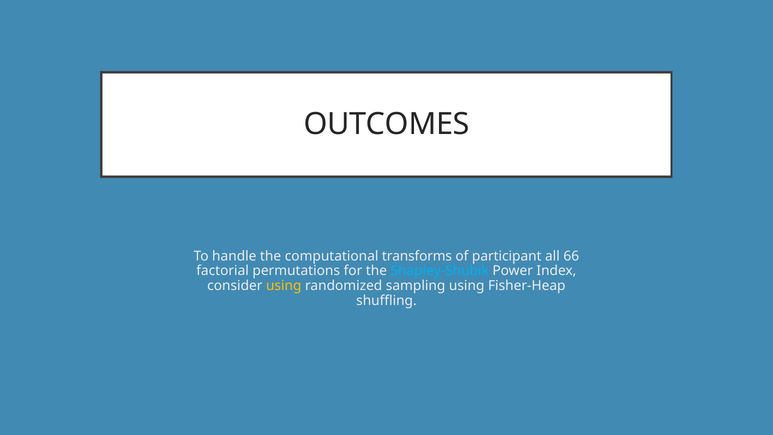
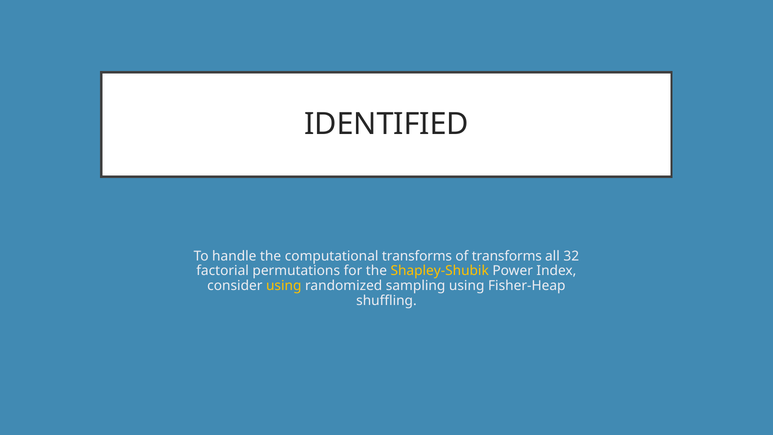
OUTCOMES: OUTCOMES -> IDENTIFIED
of participant: participant -> transforms
66: 66 -> 32
Shapley-Shubik colour: light blue -> yellow
